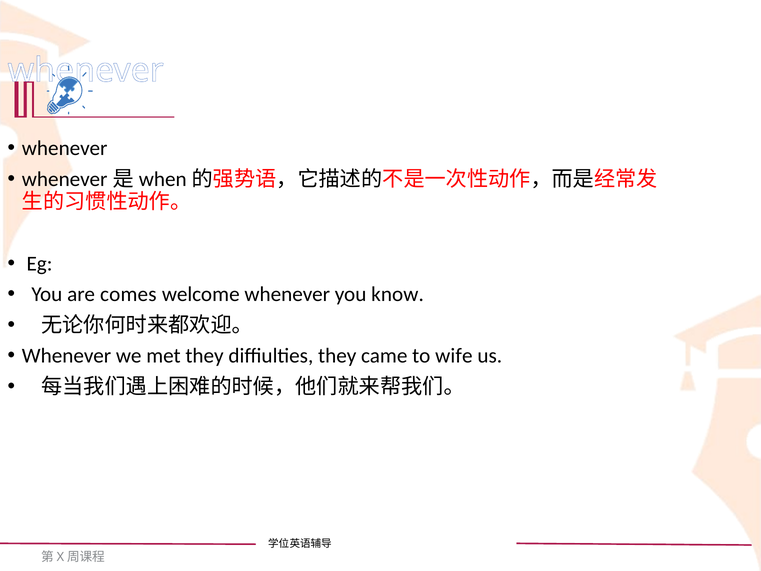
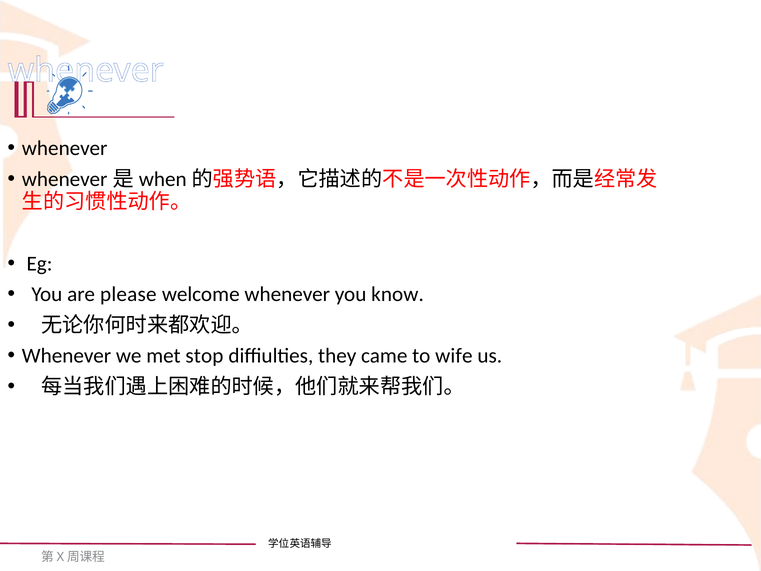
comes: comes -> please
met they: they -> stop
